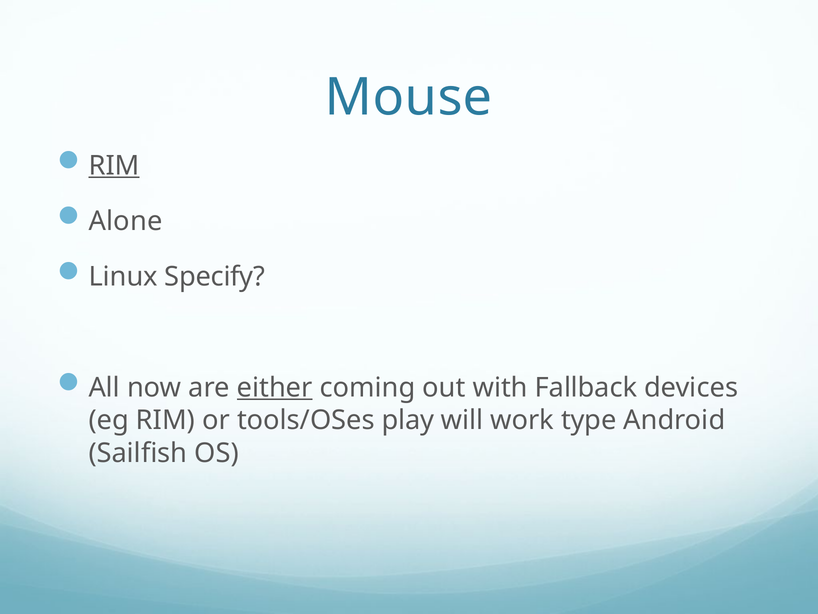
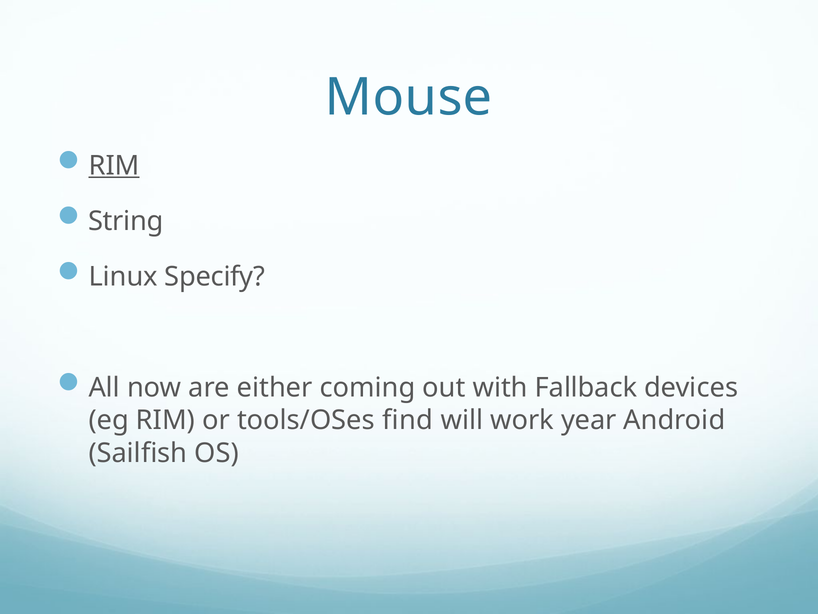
Alone: Alone -> String
either underline: present -> none
play: play -> find
type: type -> year
